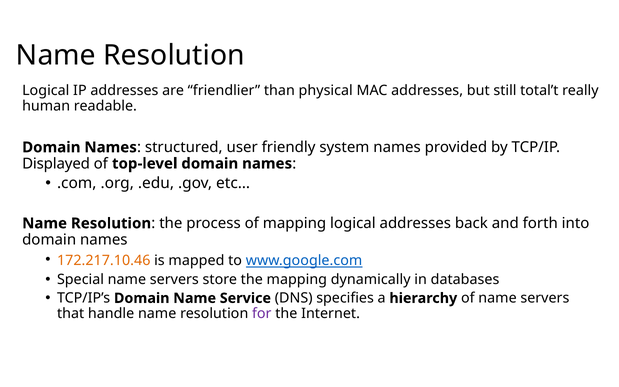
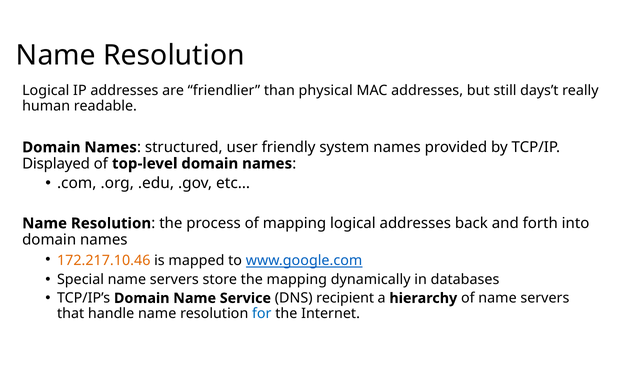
total’t: total’t -> days’t
specifies: specifies -> recipient
for colour: purple -> blue
